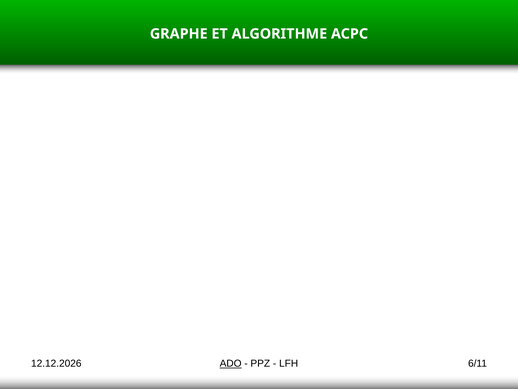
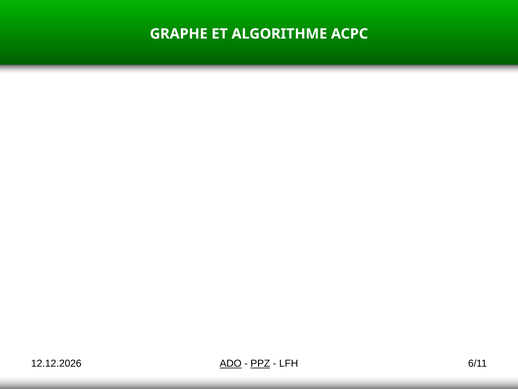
PPZ underline: none -> present
